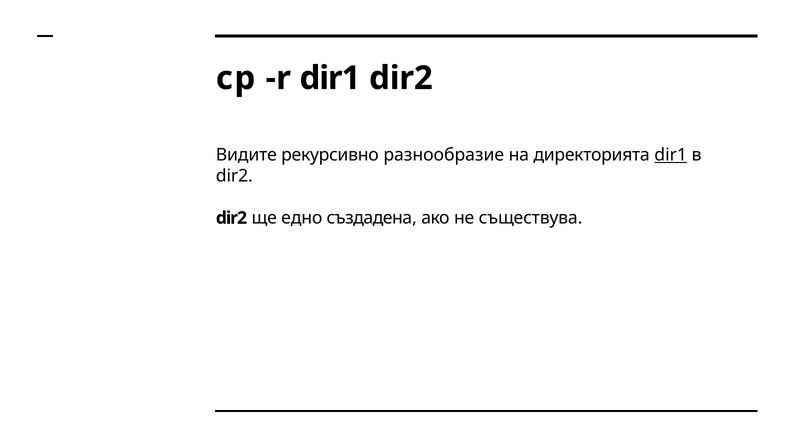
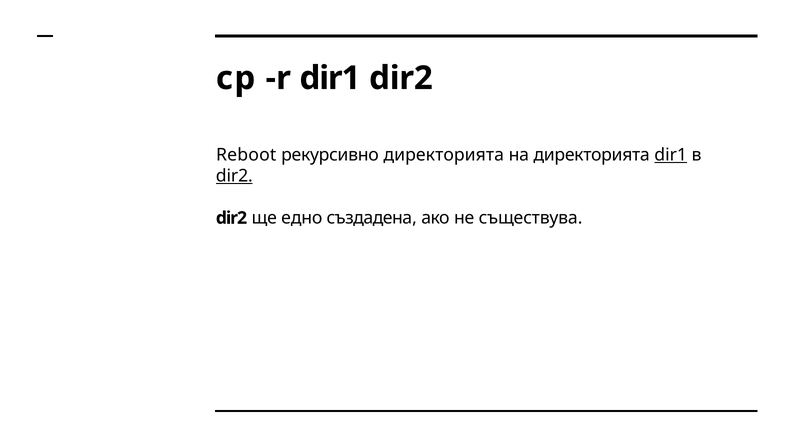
Видите: Видите -> Reboot
рекурсивно разнообразие: разнообразие -> директорията
dir2 at (234, 176) underline: none -> present
